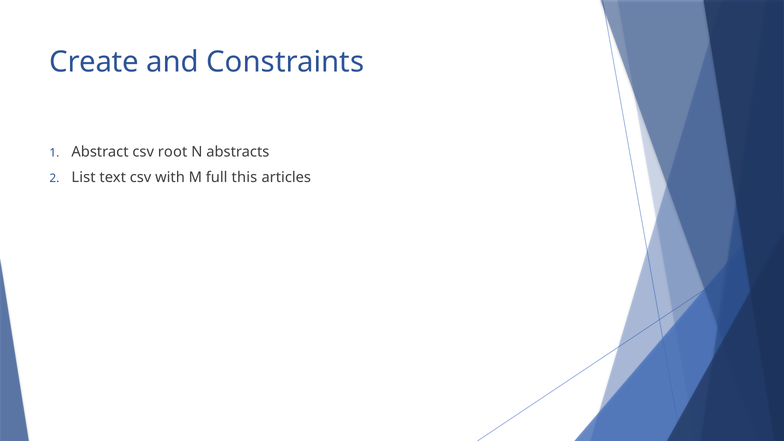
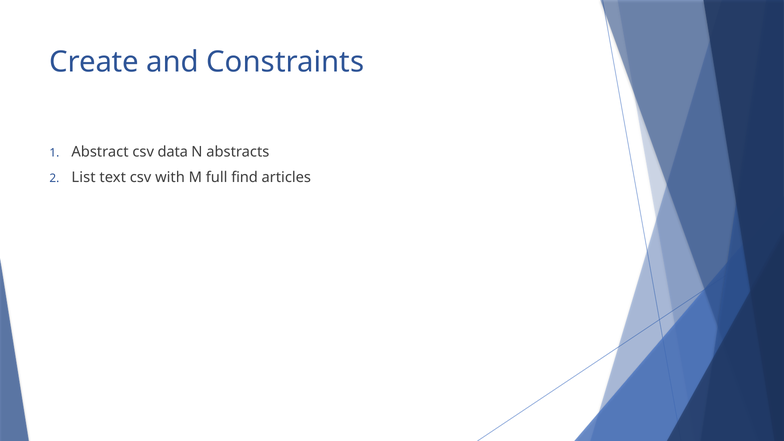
root: root -> data
this: this -> find
